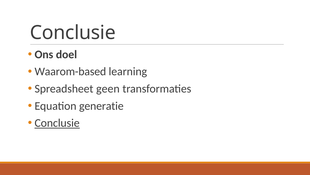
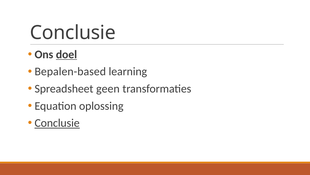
doel underline: none -> present
Waarom-based: Waarom-based -> Bepalen-based
generatie: generatie -> oplossing
